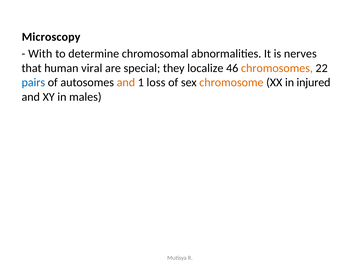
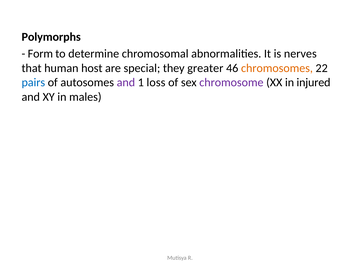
Microscopy: Microscopy -> Polymorphs
With: With -> Form
viral: viral -> host
localize: localize -> greater
and at (126, 82) colour: orange -> purple
chromosome colour: orange -> purple
